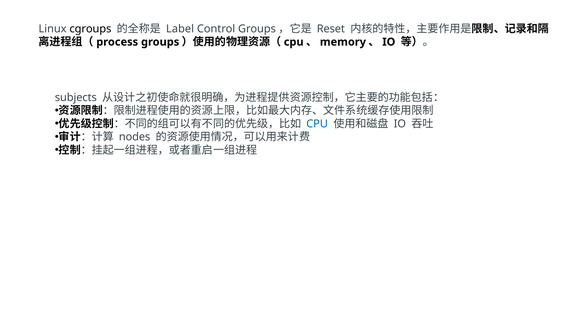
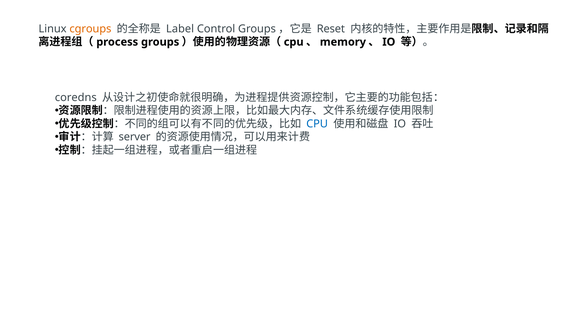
cgroups colour: black -> orange
subjects: subjects -> coredns
nodes: nodes -> server
